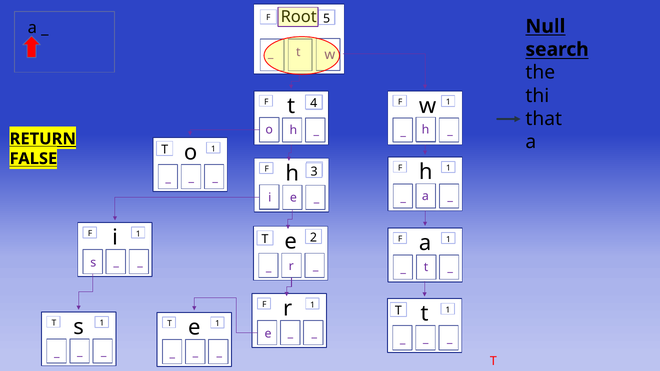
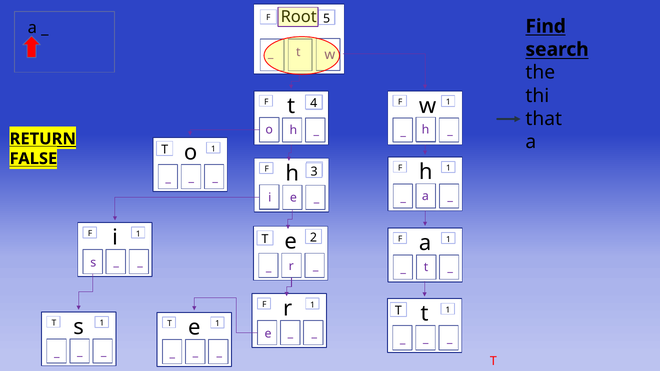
Null: Null -> Find
